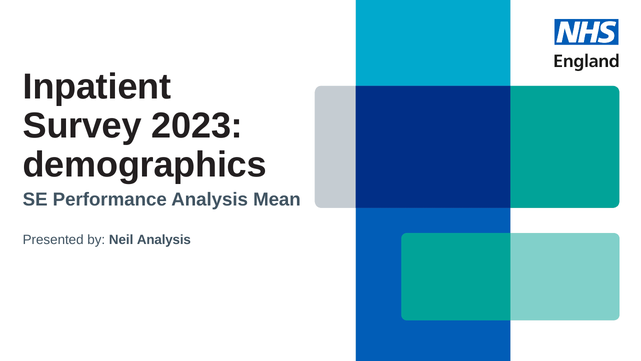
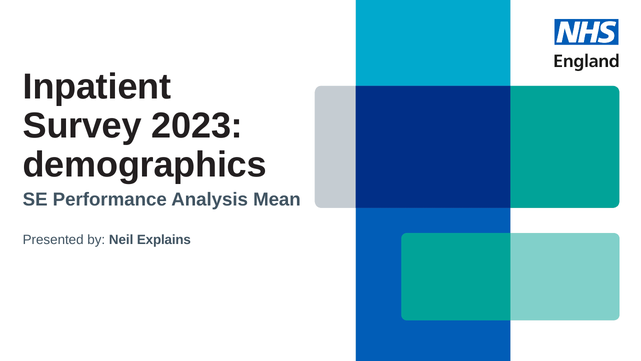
Neil Analysis: Analysis -> Explains
